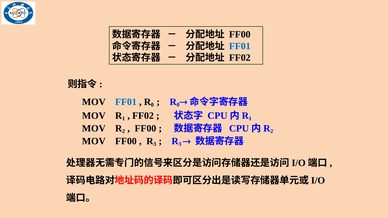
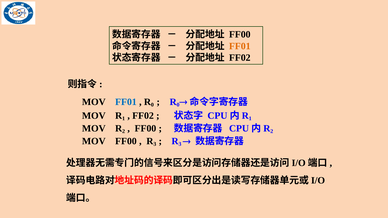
FF01 at (240, 46) colour: blue -> orange
